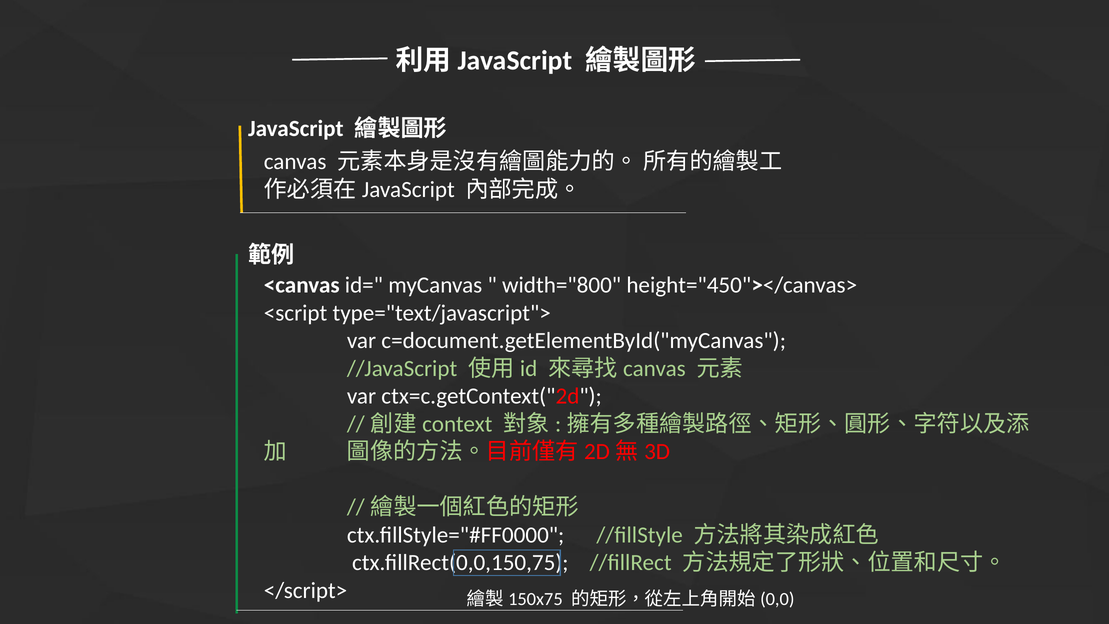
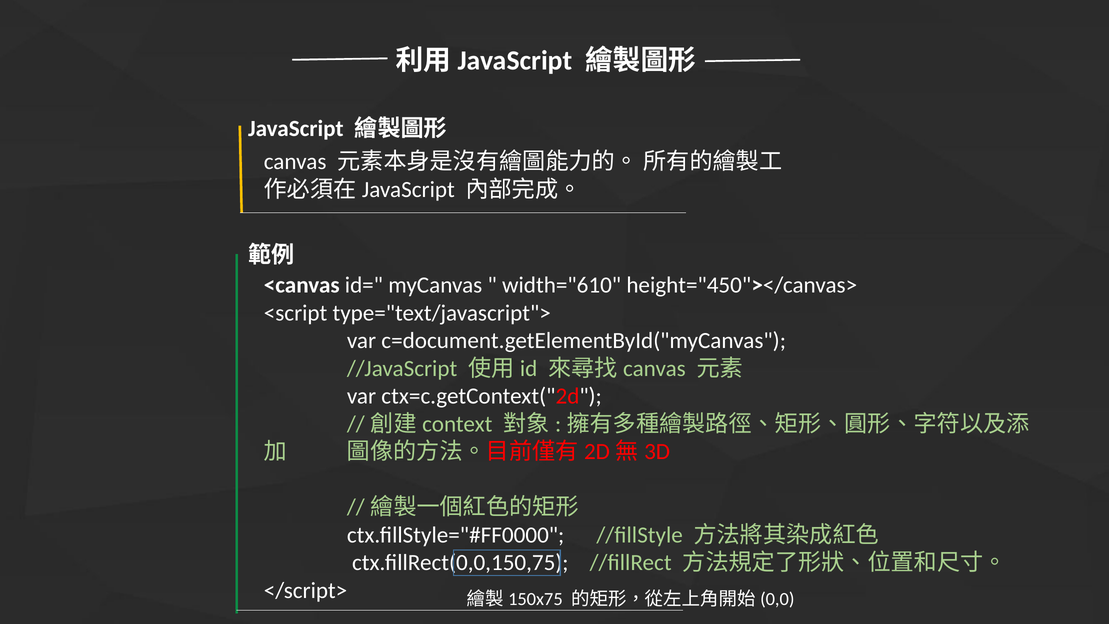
width="800: width="800 -> width="610
